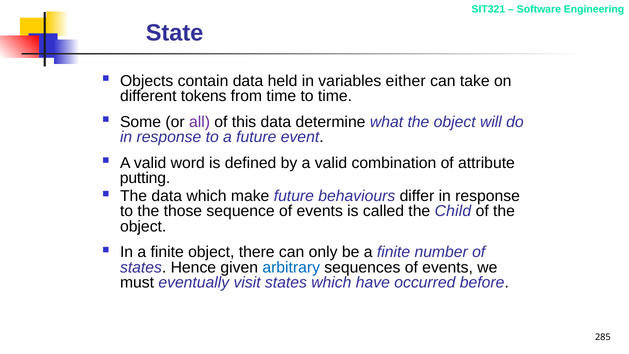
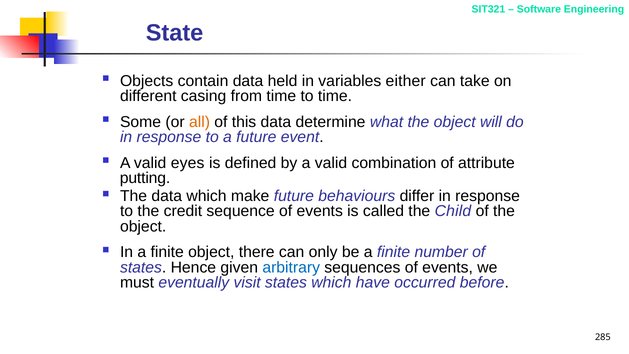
tokens: tokens -> casing
all colour: purple -> orange
word: word -> eyes
those: those -> credit
